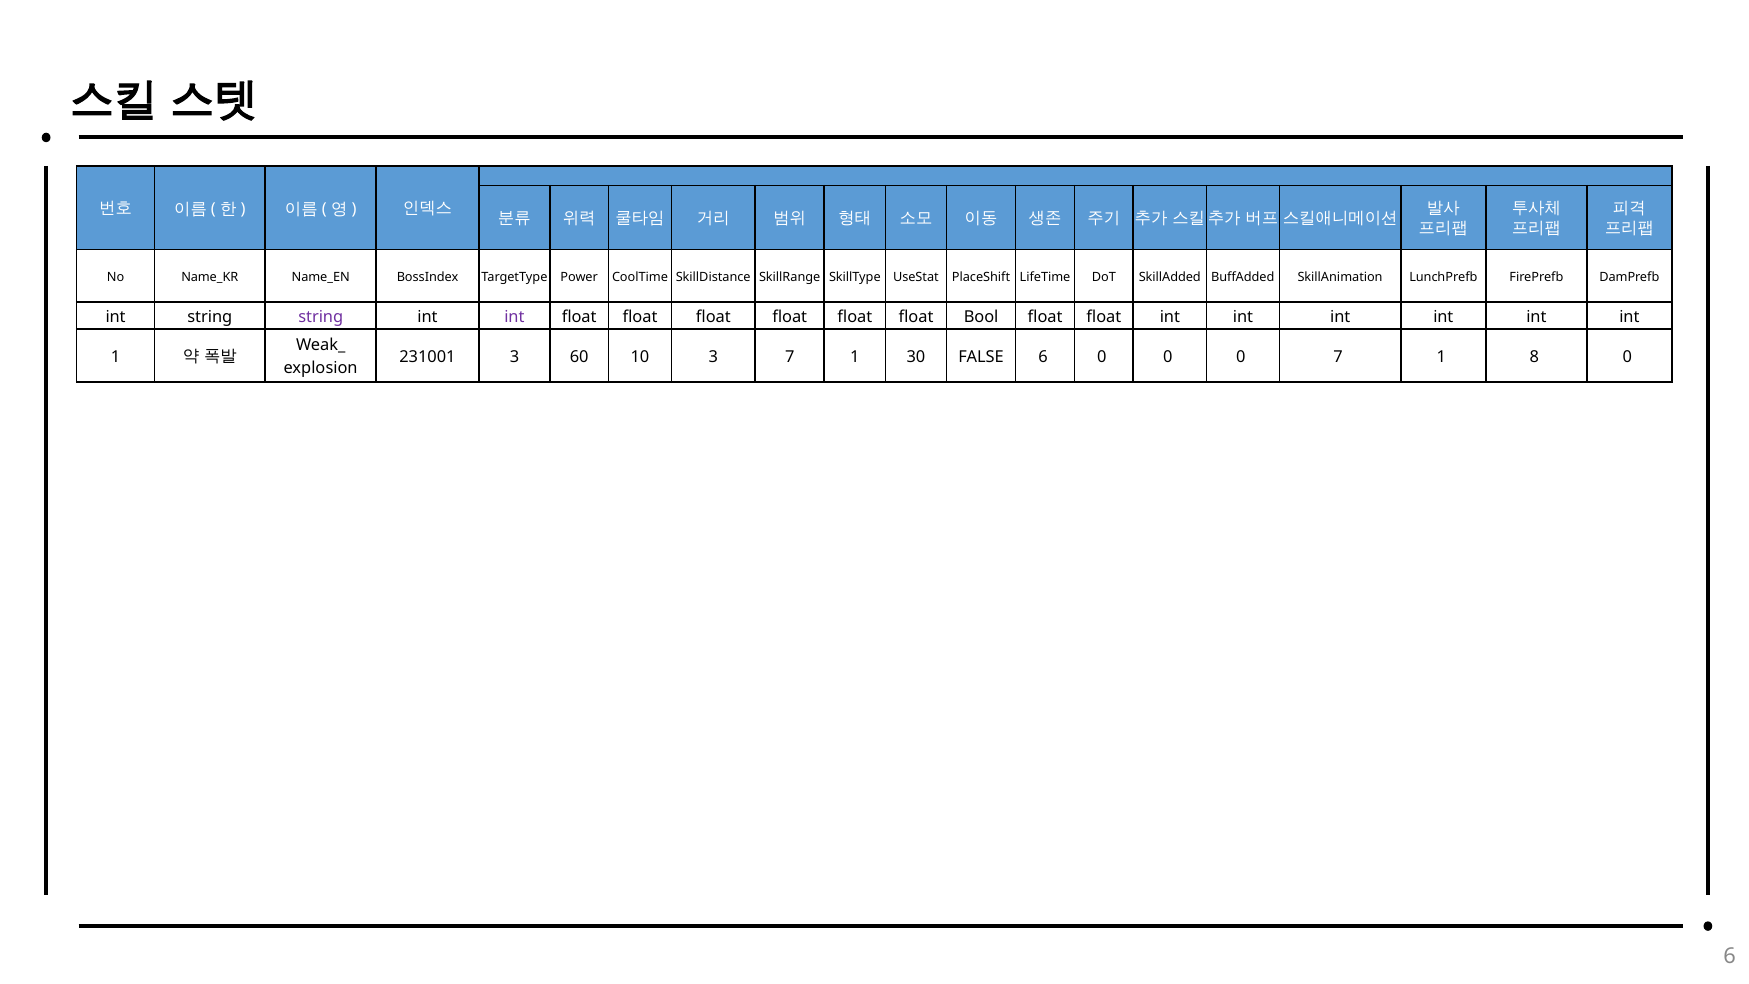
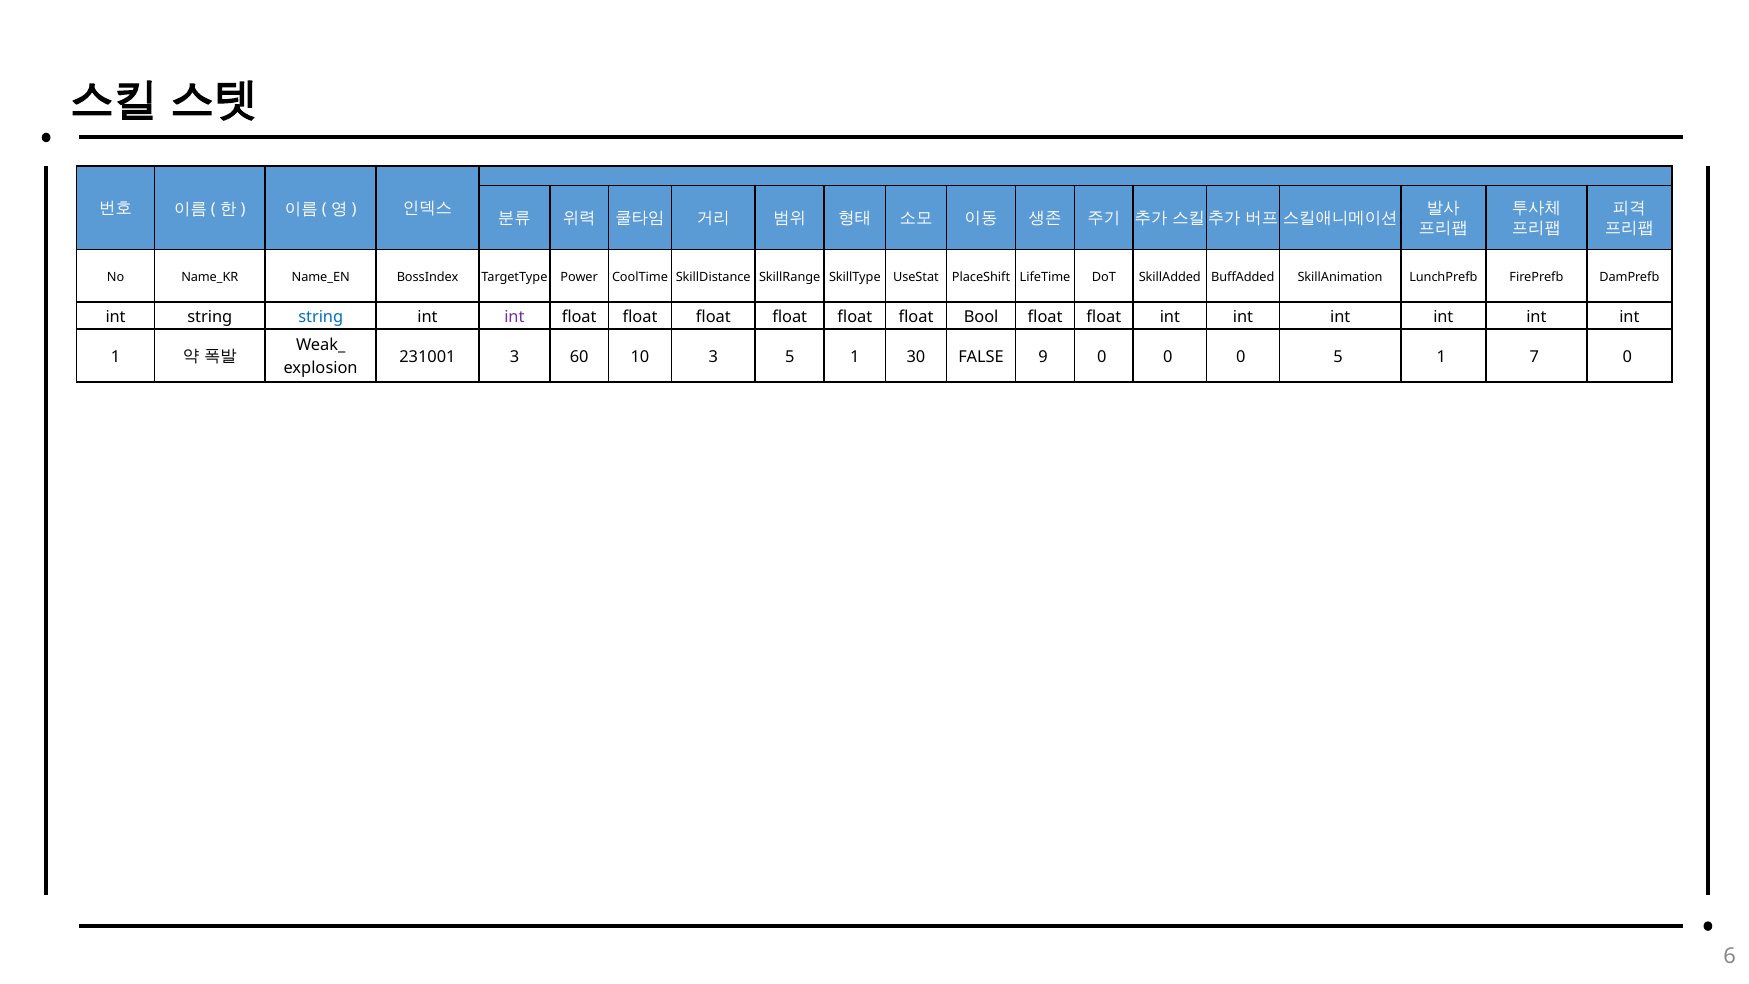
string at (321, 317) colour: purple -> blue
3 7: 7 -> 5
FALSE 6: 6 -> 9
0 7: 7 -> 5
8: 8 -> 7
